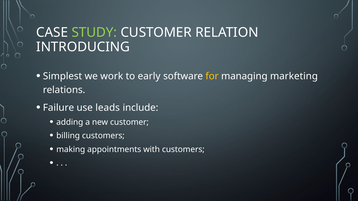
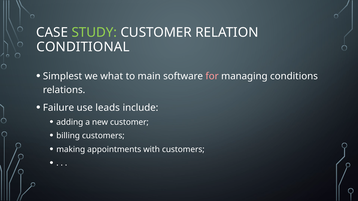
INTRODUCING: INTRODUCING -> CONDITIONAL
work: work -> what
early: early -> main
for colour: yellow -> pink
marketing: marketing -> conditions
